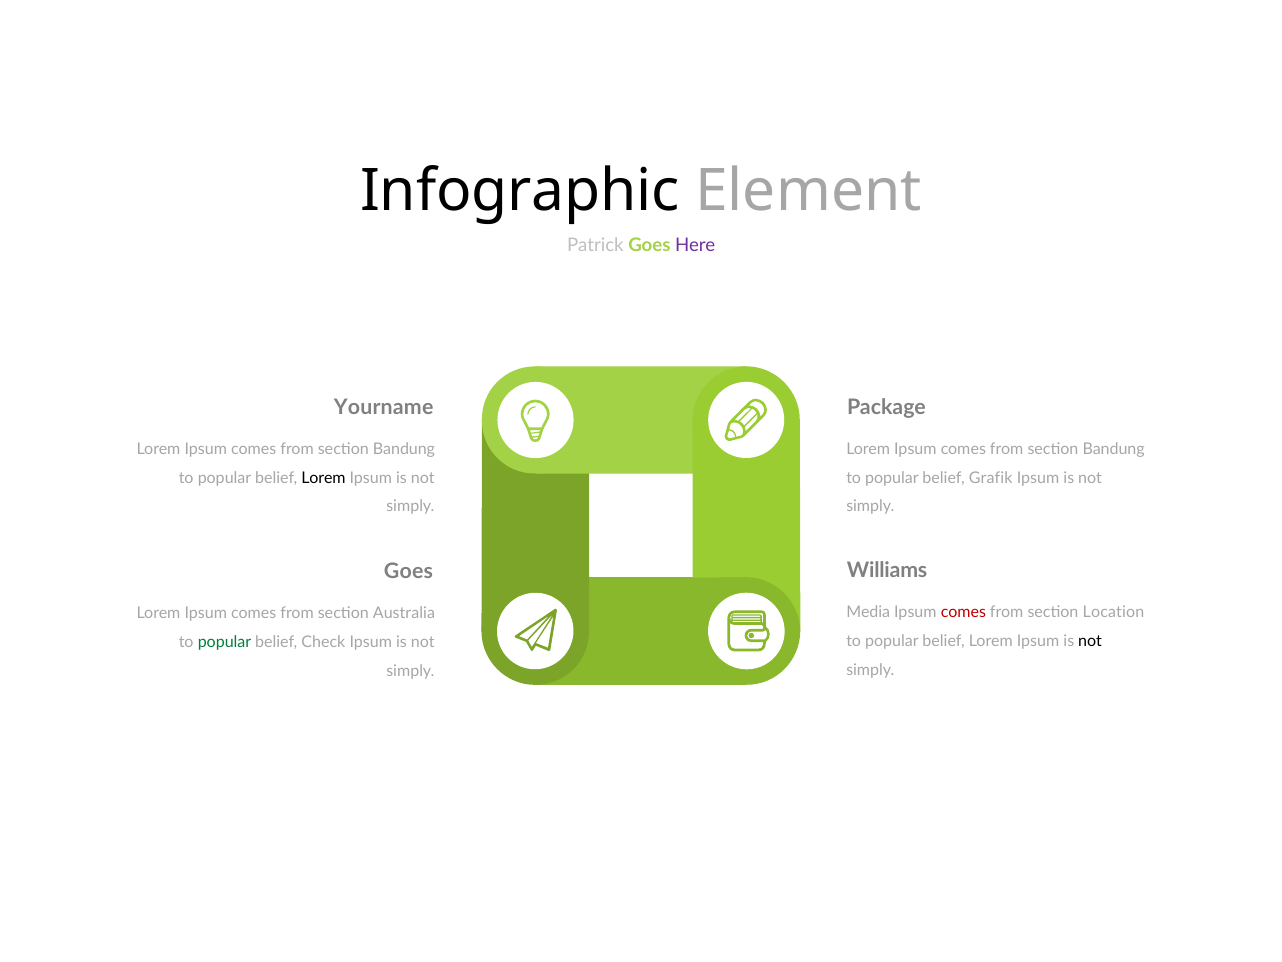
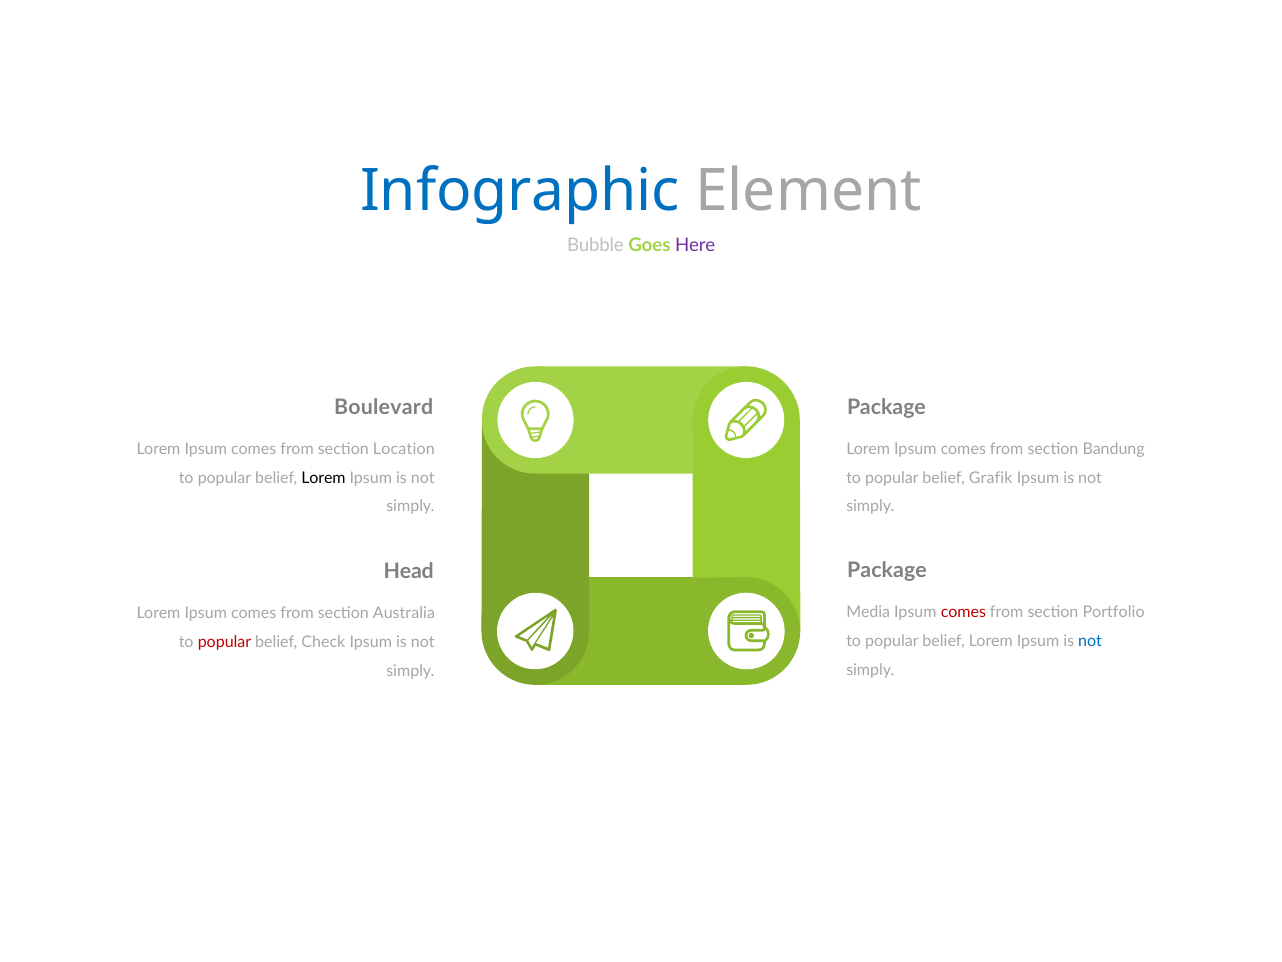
Infographic colour: black -> blue
Patrick: Patrick -> Bubble
Yourname: Yourname -> Boulevard
Bandung at (404, 449): Bandung -> Location
Williams at (887, 571): Williams -> Package
Goes at (409, 571): Goes -> Head
Location: Location -> Portfolio
not at (1090, 641) colour: black -> blue
popular at (225, 642) colour: green -> red
